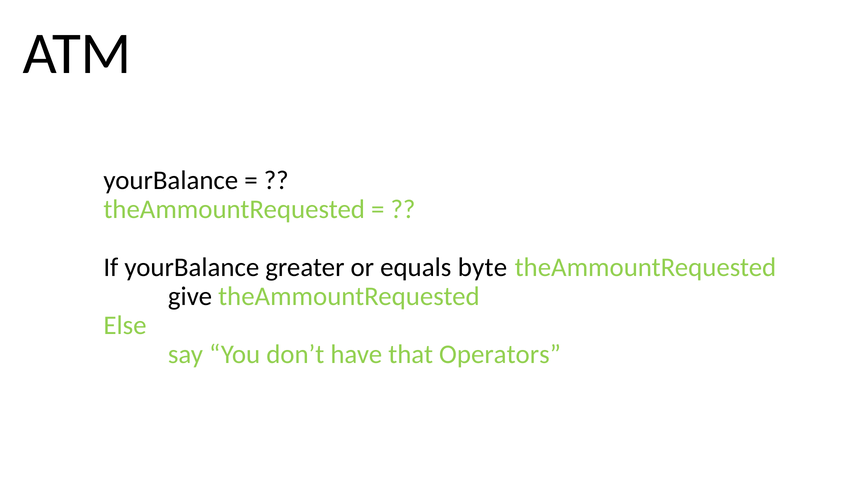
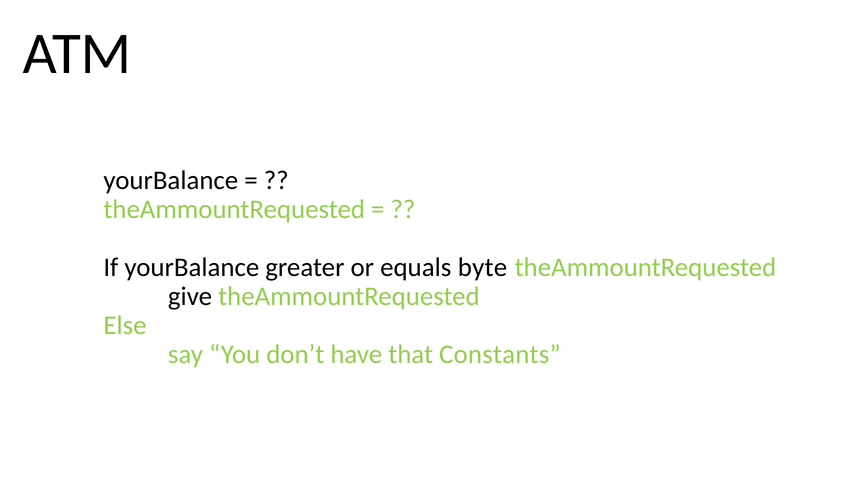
Operators: Operators -> Constants
